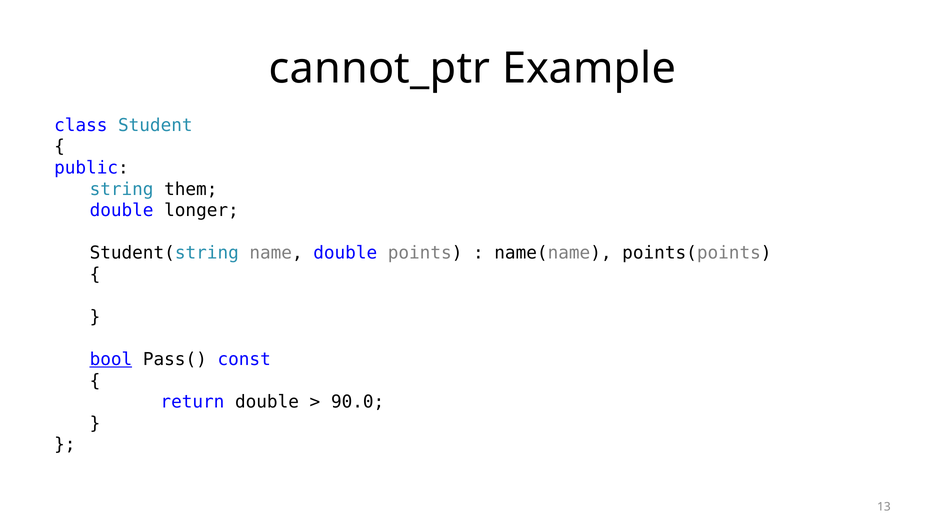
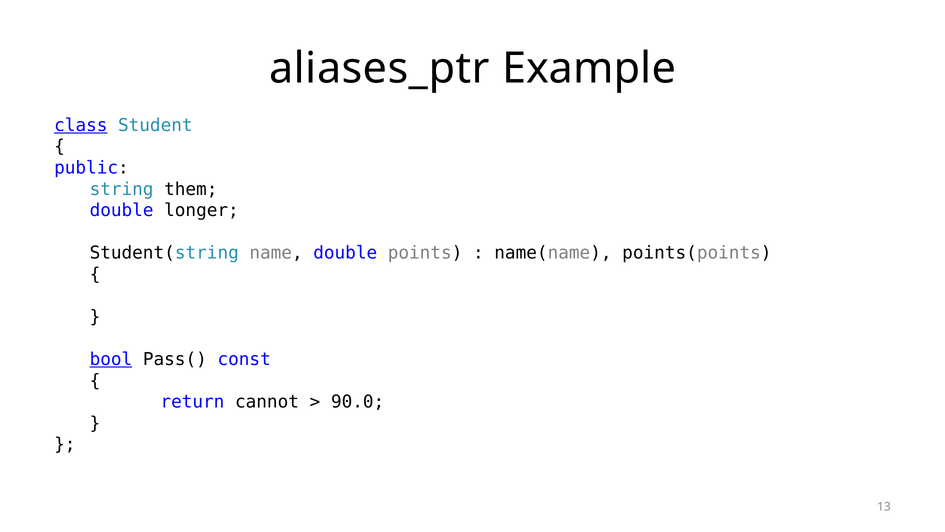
cannot_ptr: cannot_ptr -> aliases_ptr
class underline: none -> present
return double: double -> cannot
